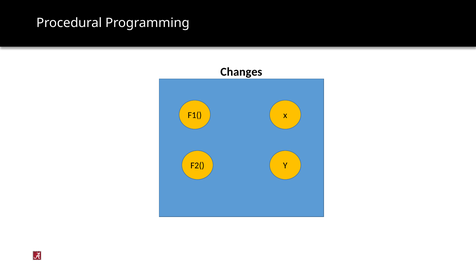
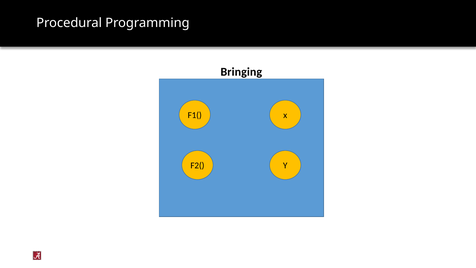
Changes: Changes -> Bringing
